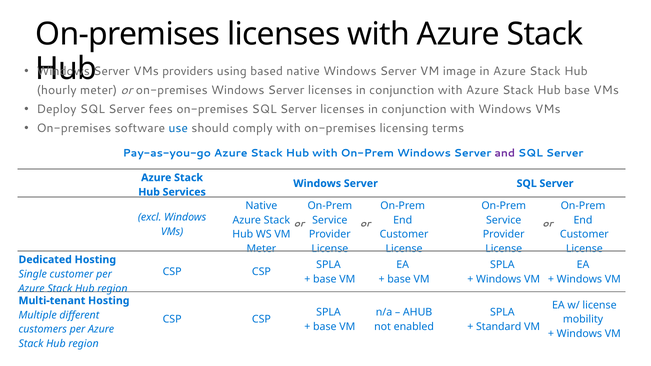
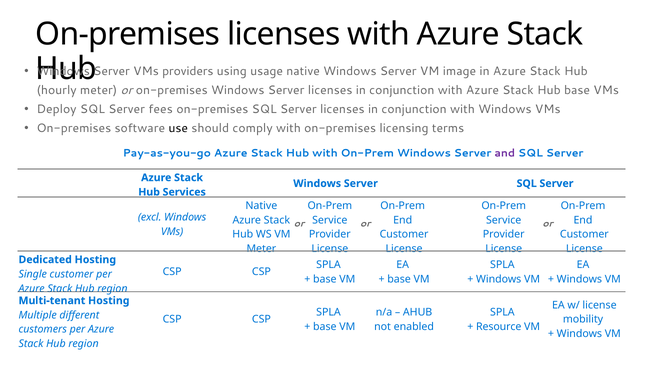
based: based -> usage
use colour: blue -> black
Standard: Standard -> Resource
